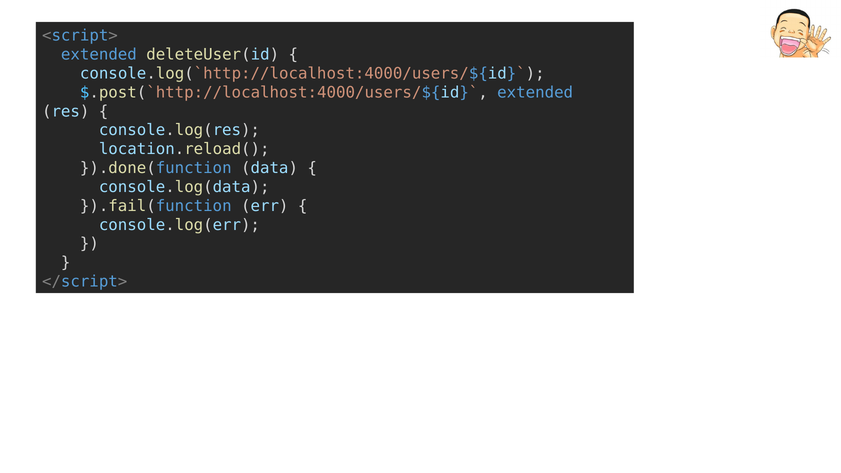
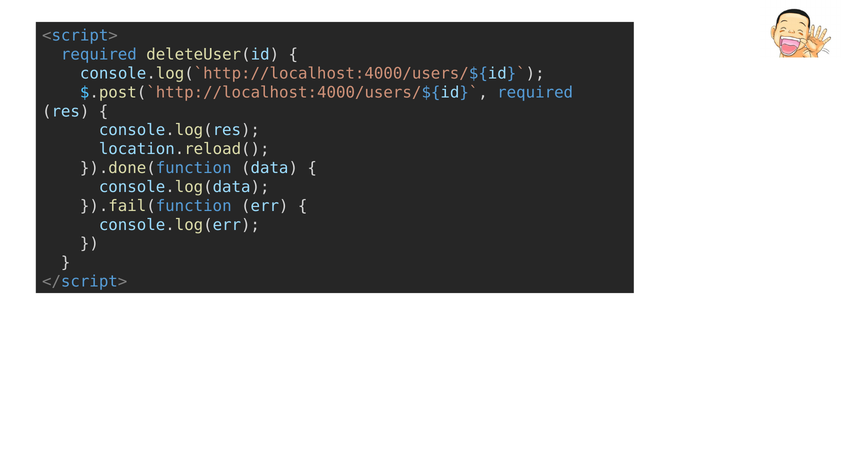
extended at (99, 55): extended -> required
extended at (535, 92): extended -> required
